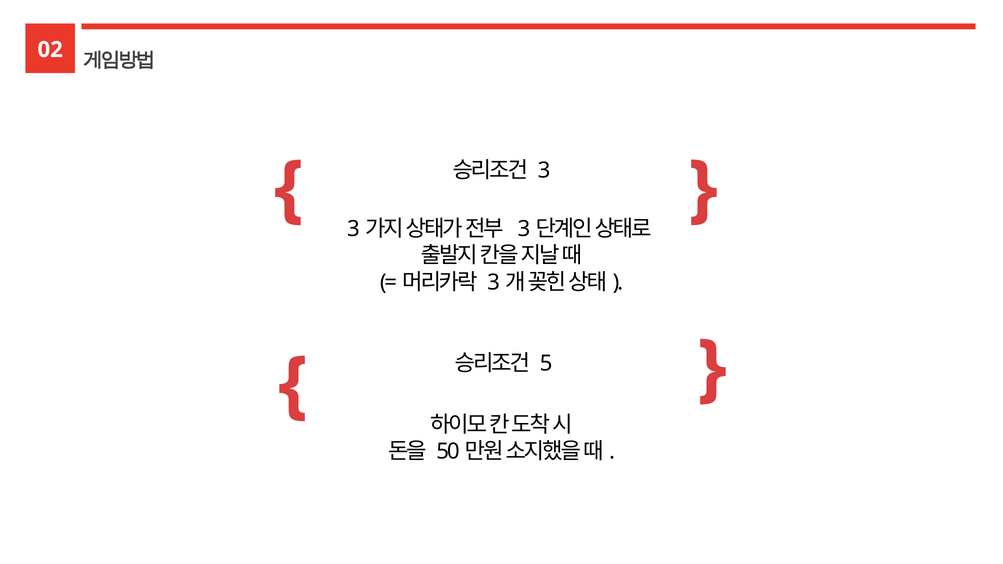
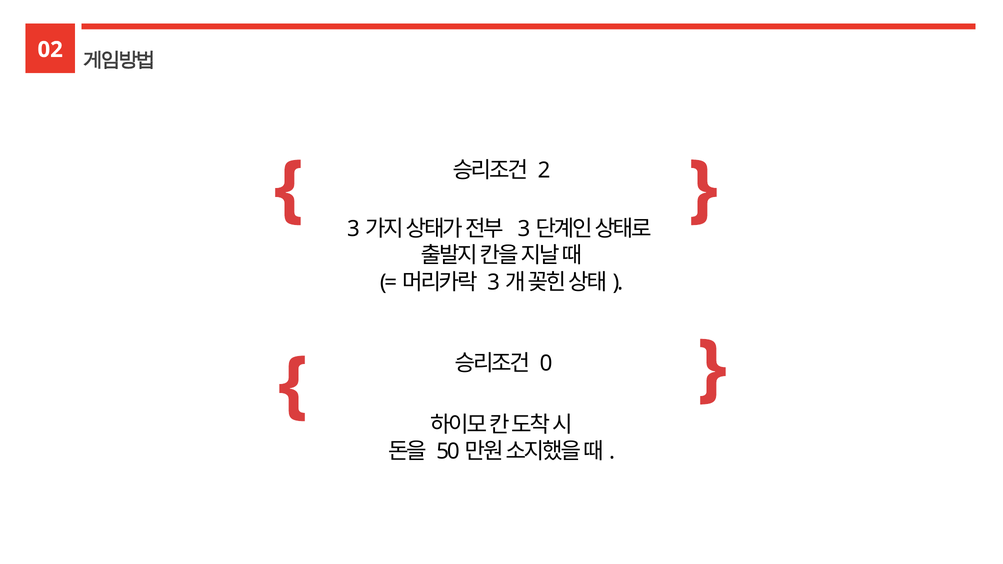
3: 3 -> 2
5: 5 -> 0
